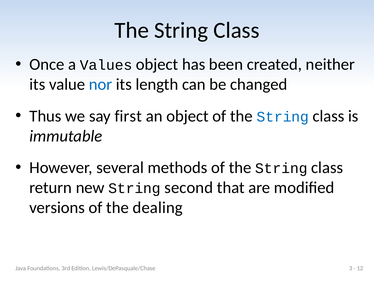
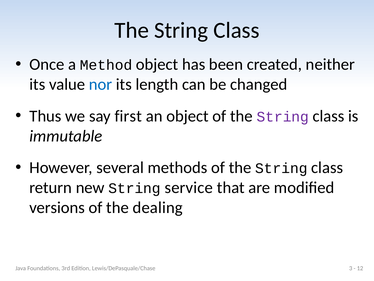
Values: Values -> Method
String at (283, 117) colour: blue -> purple
second: second -> service
